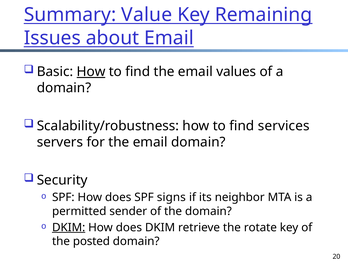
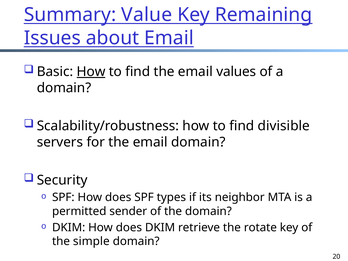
services: services -> divisible
signs: signs -> types
DKIM at (69, 227) underline: present -> none
posted: posted -> simple
